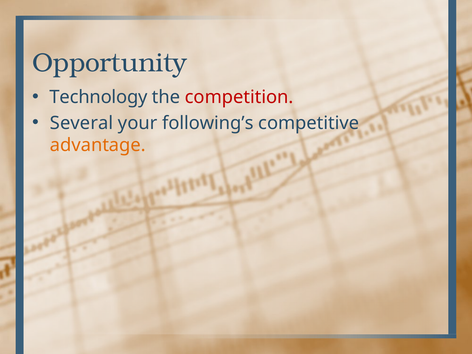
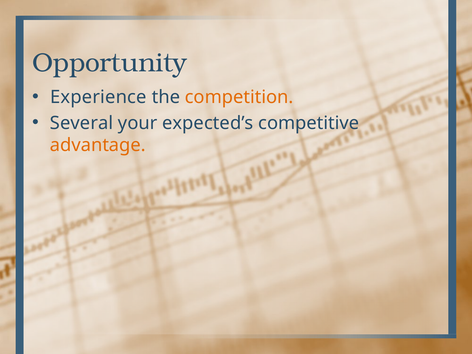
Technology: Technology -> Experience
competition colour: red -> orange
following’s: following’s -> expected’s
